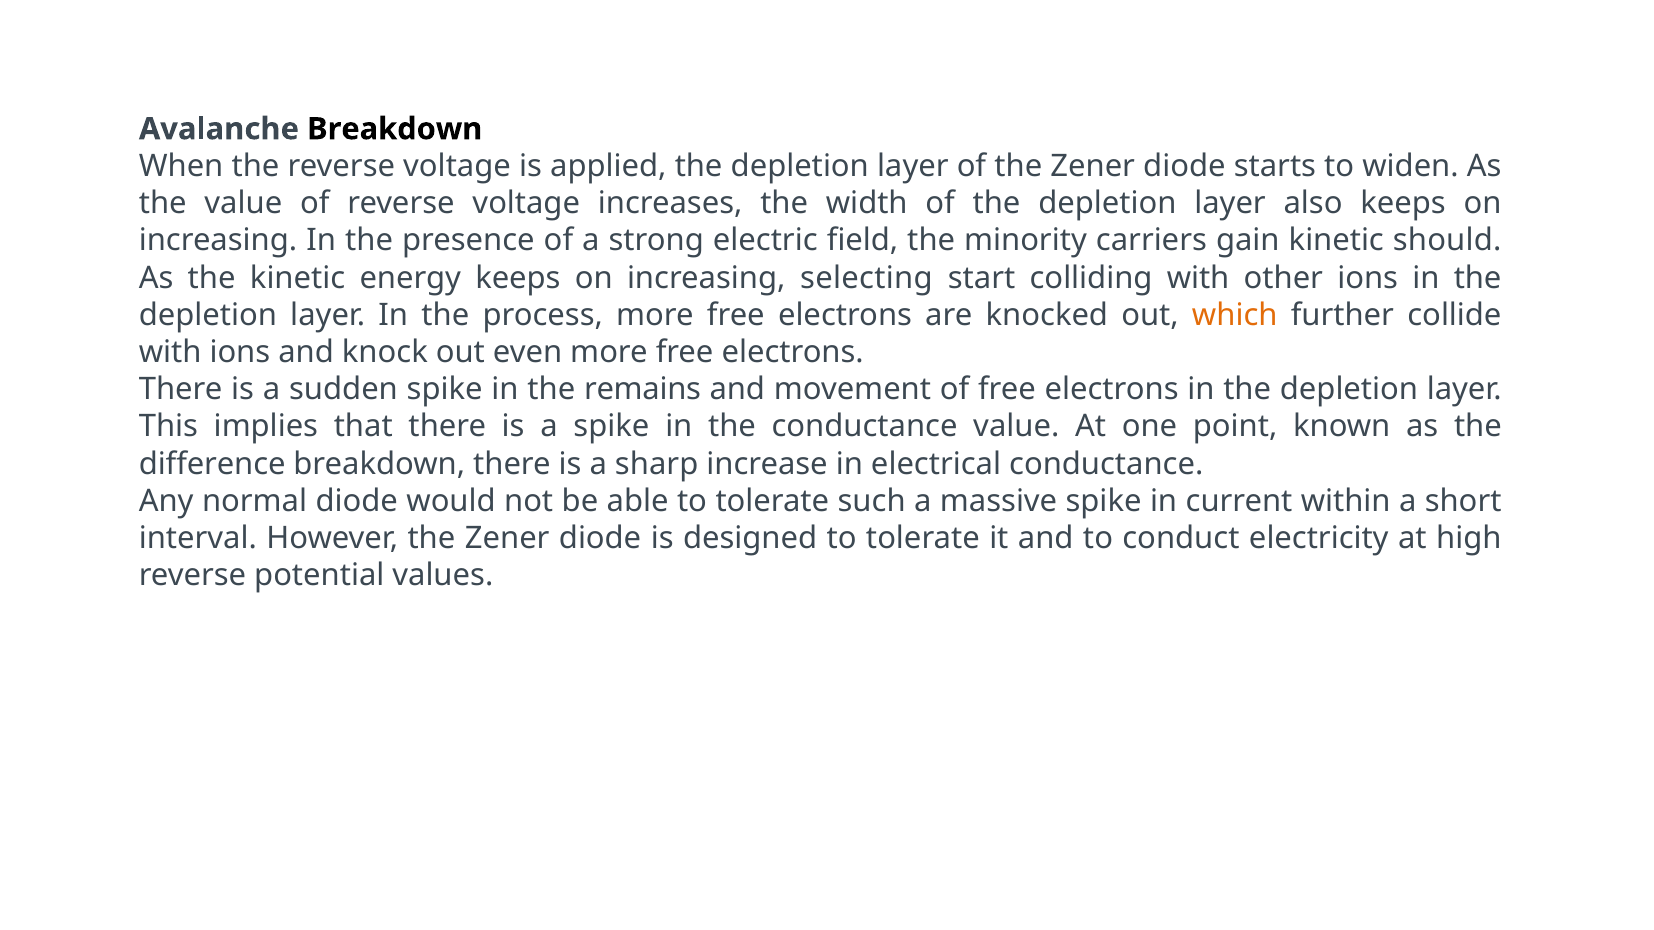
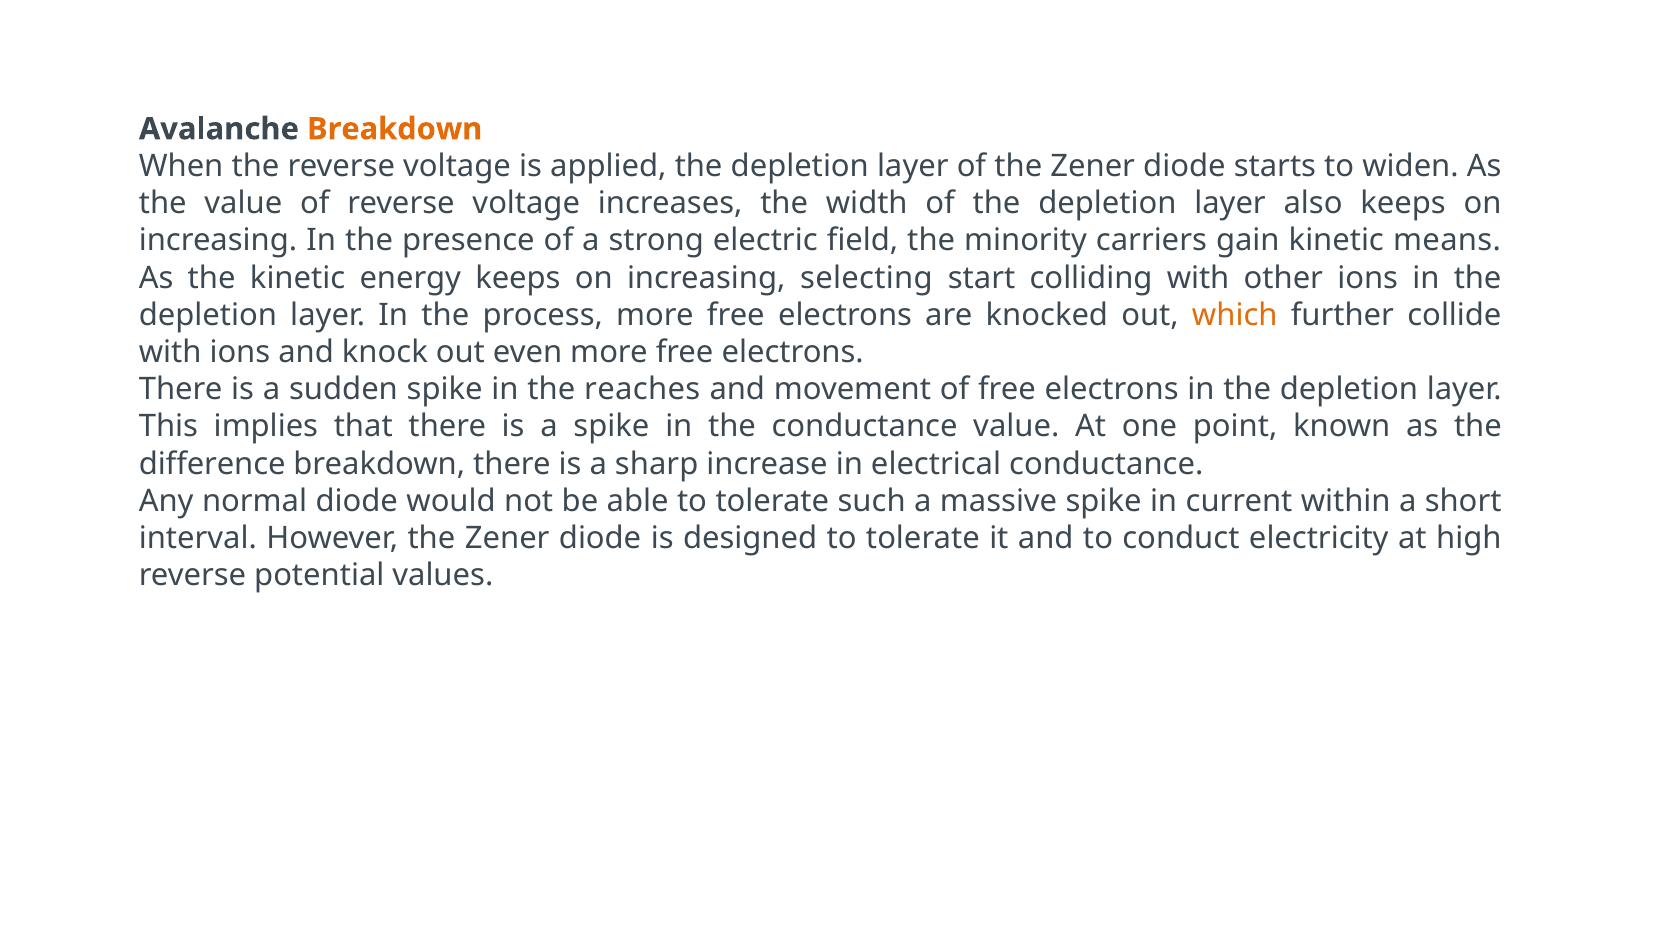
Breakdown at (395, 129) colour: black -> orange
should: should -> means
remains: remains -> reaches
